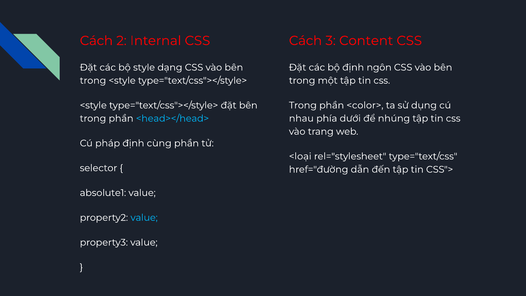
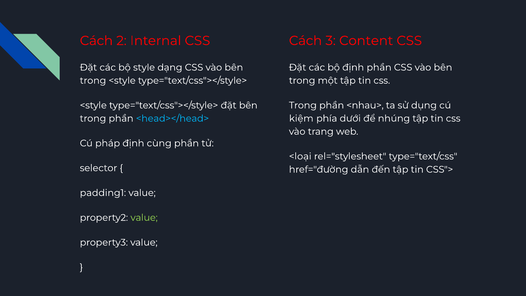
định ngôn: ngôn -> phần
<color>: <color> -> <nhau>
nhau: nhau -> kiệm
absolute1: absolute1 -> padding1
value at (144, 218) colour: light blue -> light green
